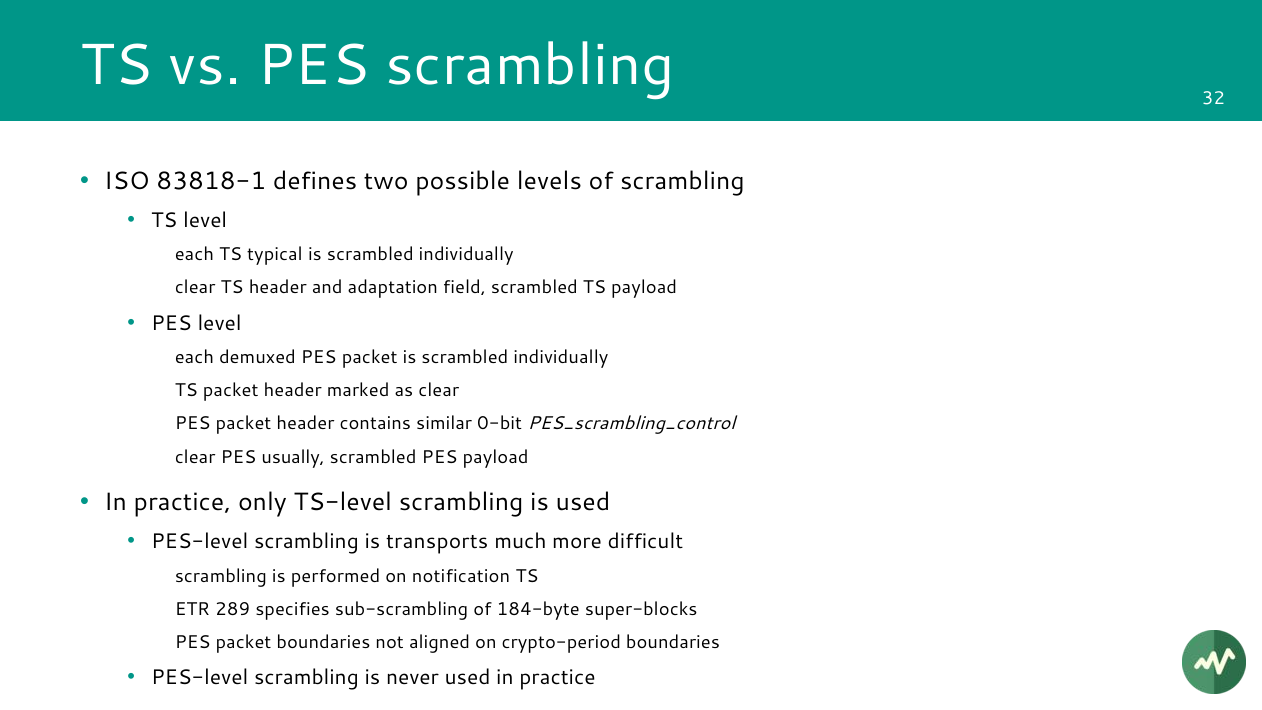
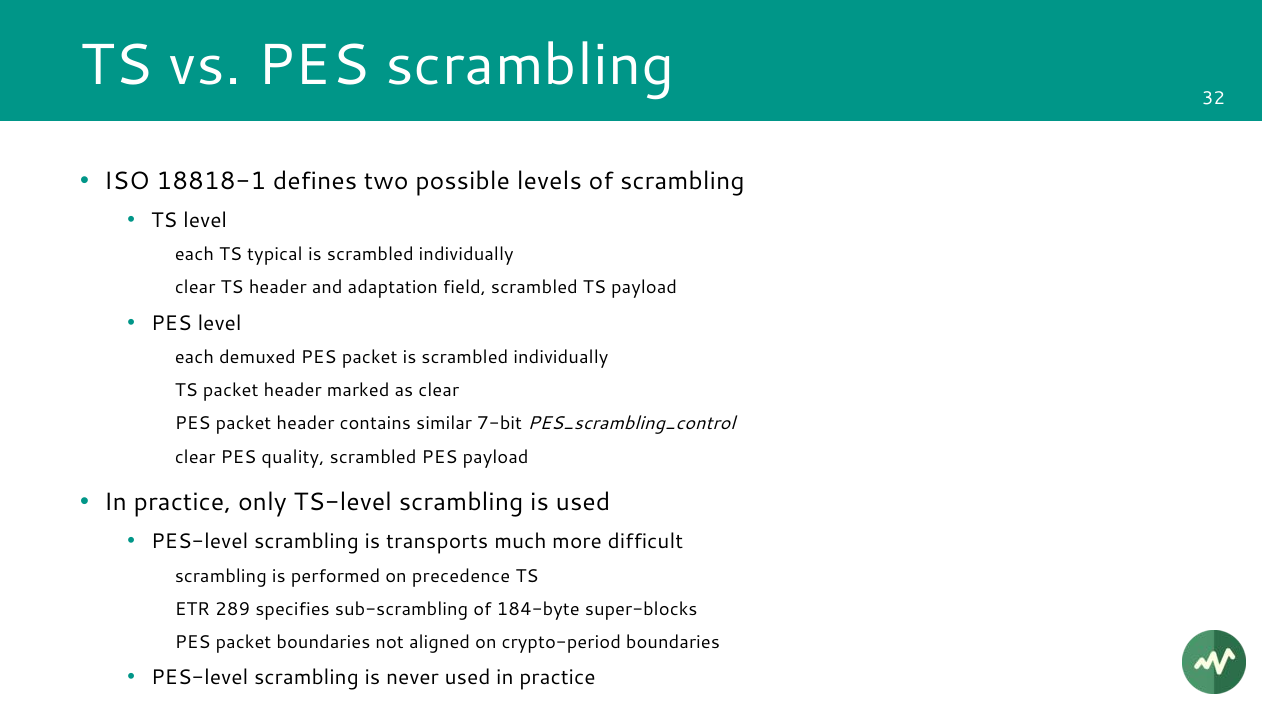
83818-1: 83818-1 -> 18818-1
0-bit: 0-bit -> 7-bit
usually: usually -> quality
notification: notification -> precedence
